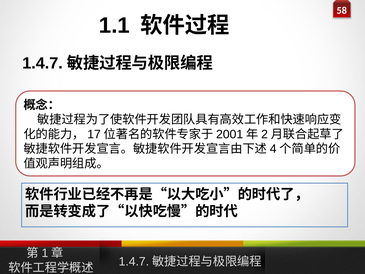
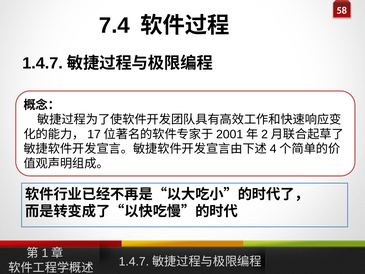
1.1: 1.1 -> 7.4
